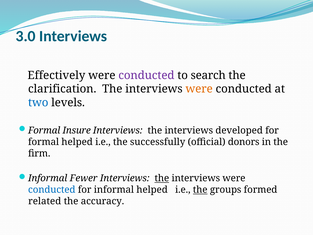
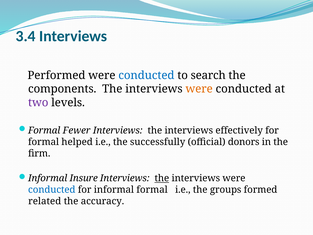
3.0: 3.0 -> 3.4
Effectively: Effectively -> Performed
conducted at (146, 75) colour: purple -> blue
clarification: clarification -> components
two colour: blue -> purple
Insure: Insure -> Fewer
developed: developed -> effectively
Fewer: Fewer -> Insure
informal helped: helped -> formal
the at (200, 190) underline: present -> none
